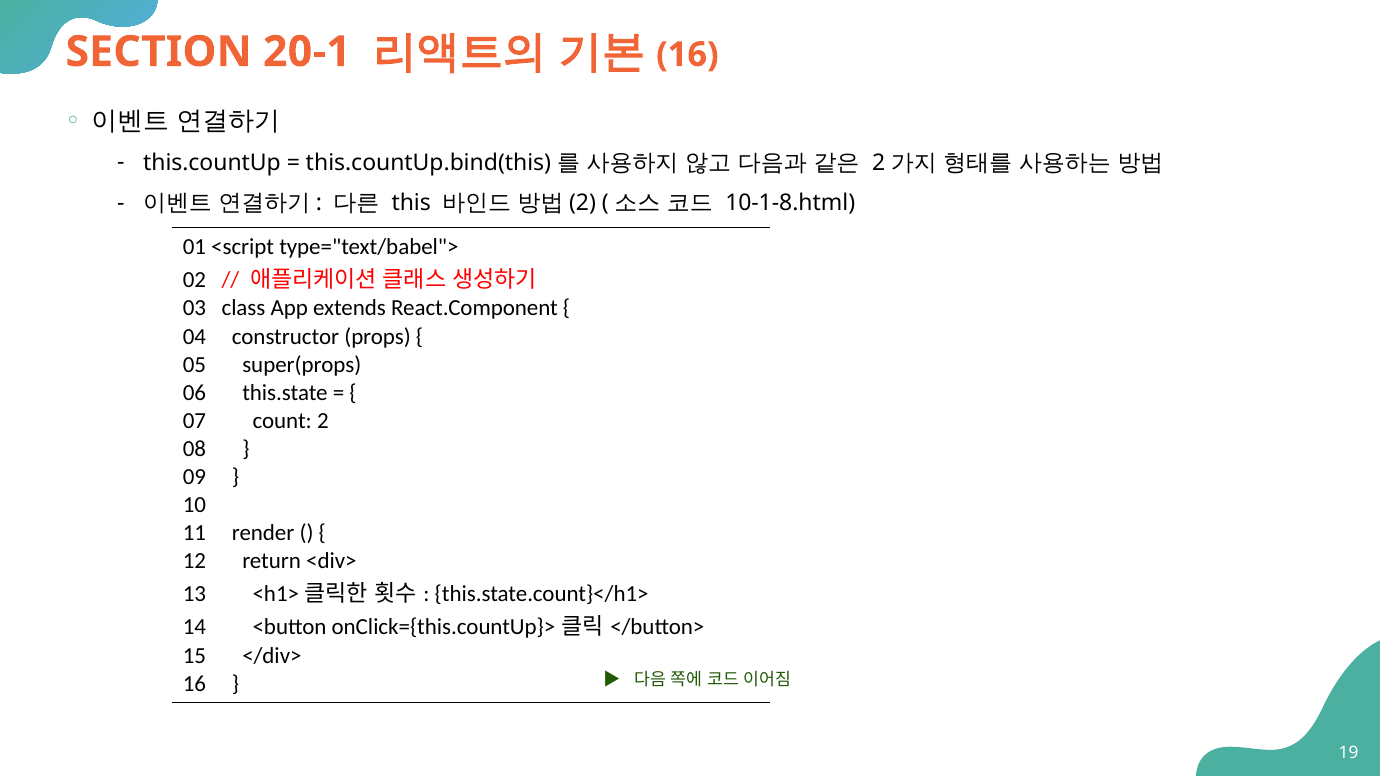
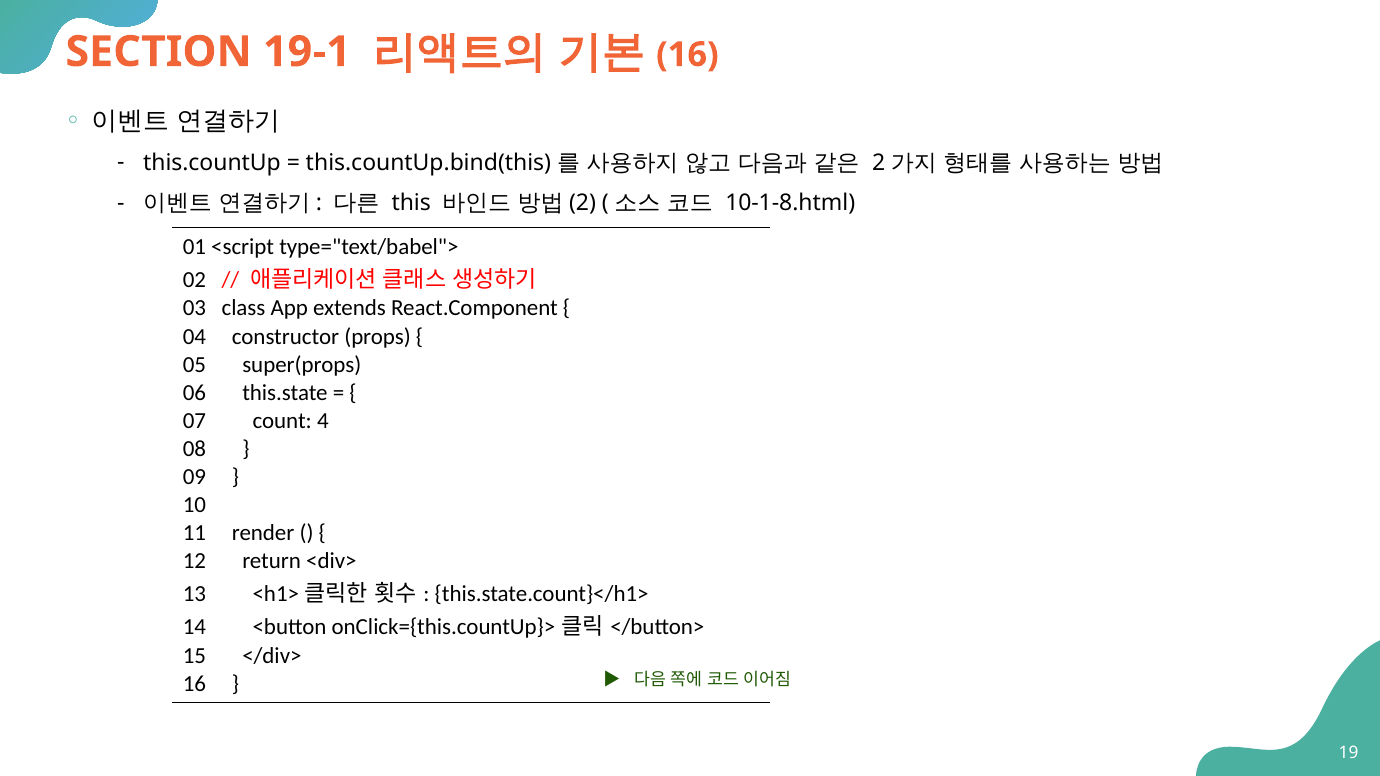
20-1: 20-1 -> 19-1
2: 2 -> 4
